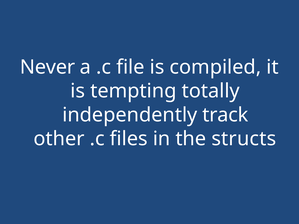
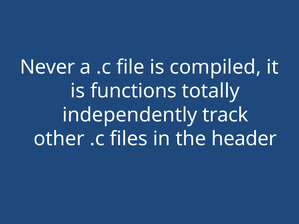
tempting: tempting -> functions
structs: structs -> header
